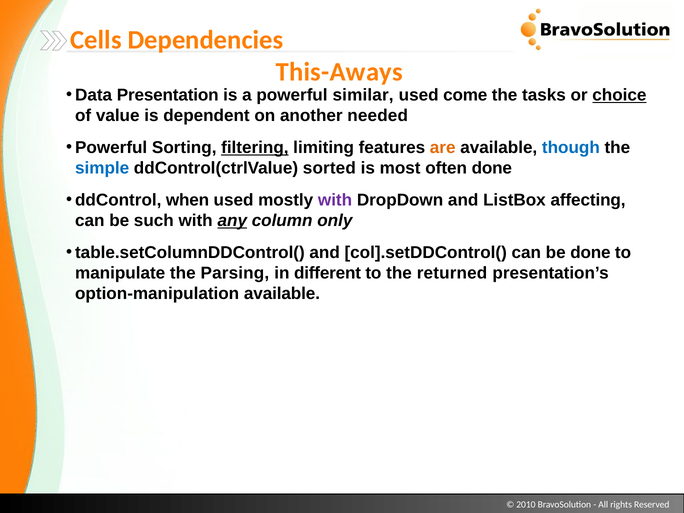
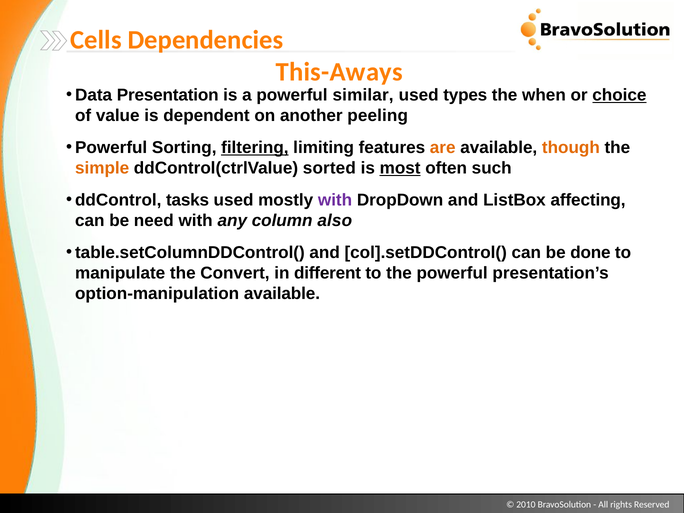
come: come -> types
tasks: tasks -> when
needed: needed -> peeling
though colour: blue -> orange
simple colour: blue -> orange
most underline: none -> present
often done: done -> such
when: when -> tasks
such: such -> need
any underline: present -> none
only: only -> also
Parsing: Parsing -> Convert
the returned: returned -> powerful
